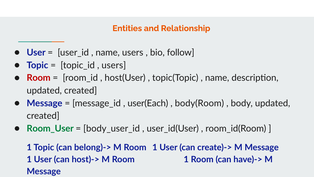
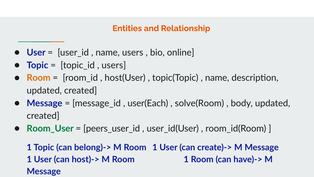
follow: follow -> online
Room at (39, 78) colour: red -> orange
body(Room: body(Room -> solve(Room
body_user_id: body_user_id -> peers_user_id
